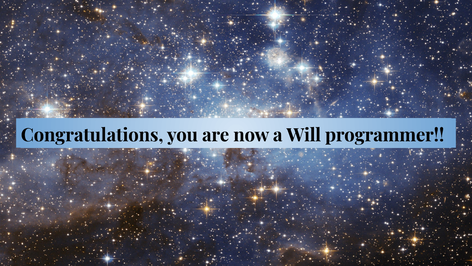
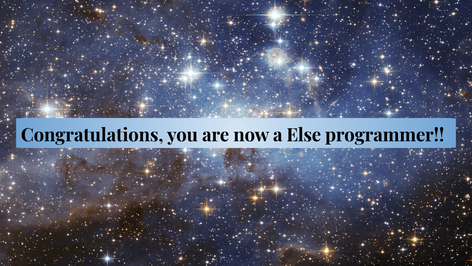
Will: Will -> Else
